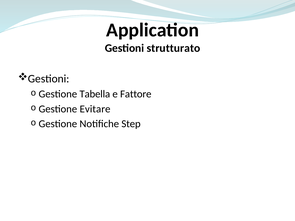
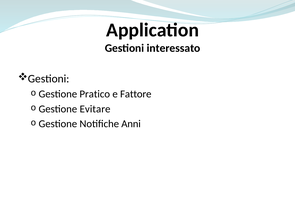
strutturato: strutturato -> interessato
Tabella: Tabella -> Pratico
Step: Step -> Anni
